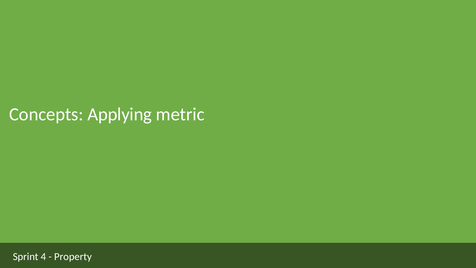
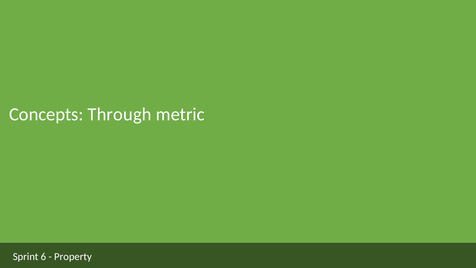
Applying: Applying -> Through
4: 4 -> 6
